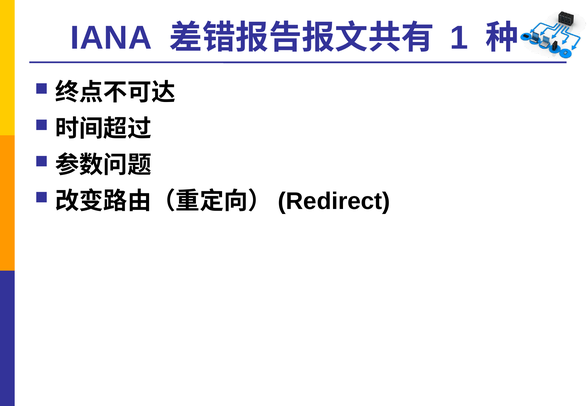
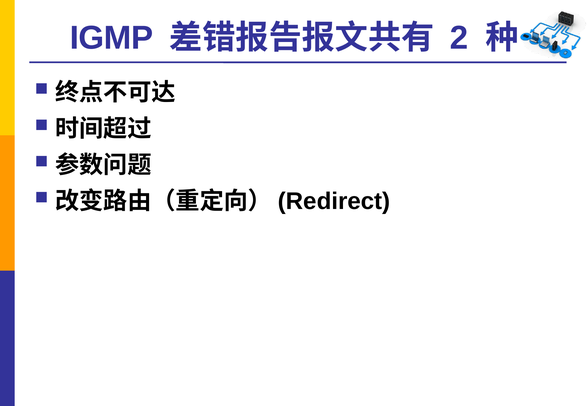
IANA: IANA -> IGMP
1: 1 -> 2
